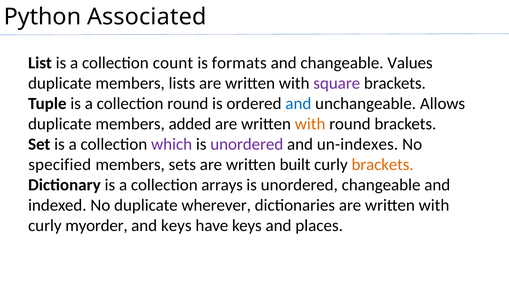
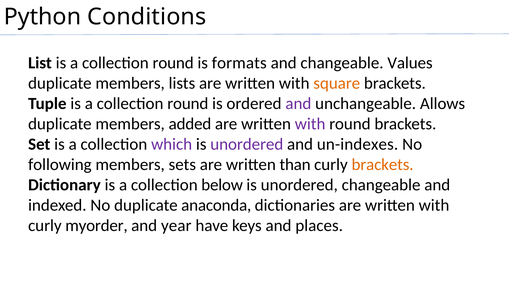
Associated: Associated -> Conditions
count at (173, 63): count -> round
square colour: purple -> orange
and at (298, 104) colour: blue -> purple
with at (310, 124) colour: orange -> purple
specified: specified -> following
built: built -> than
arrays: arrays -> below
wherever: wherever -> anaconda
and keys: keys -> year
